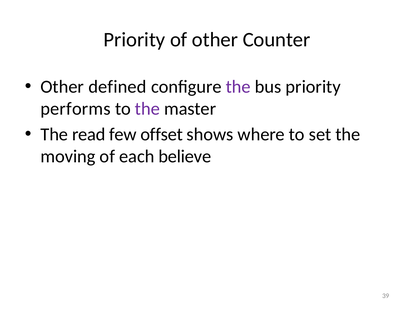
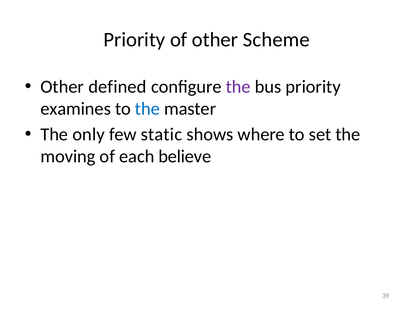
Counter: Counter -> Scheme
performs: performs -> examines
the at (147, 109) colour: purple -> blue
read: read -> only
offset: offset -> static
